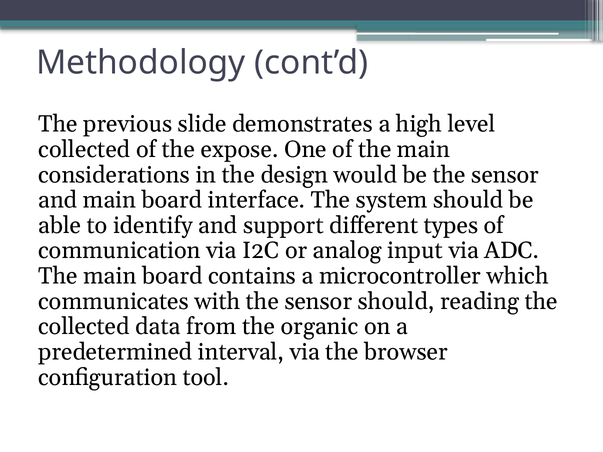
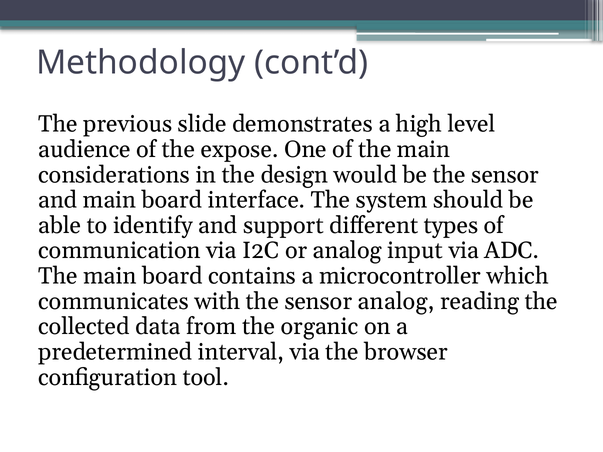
collected at (84, 150): collected -> audience
sensor should: should -> analog
